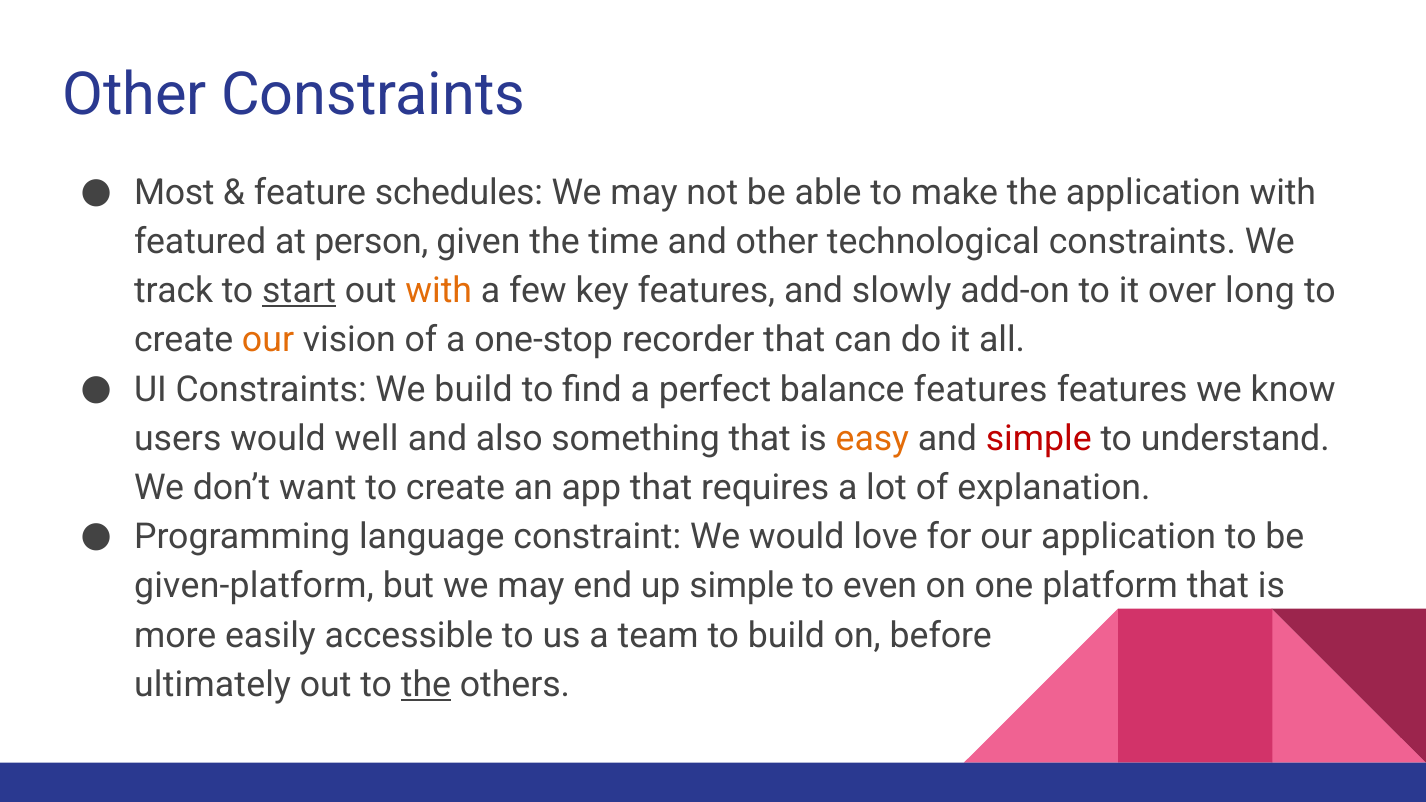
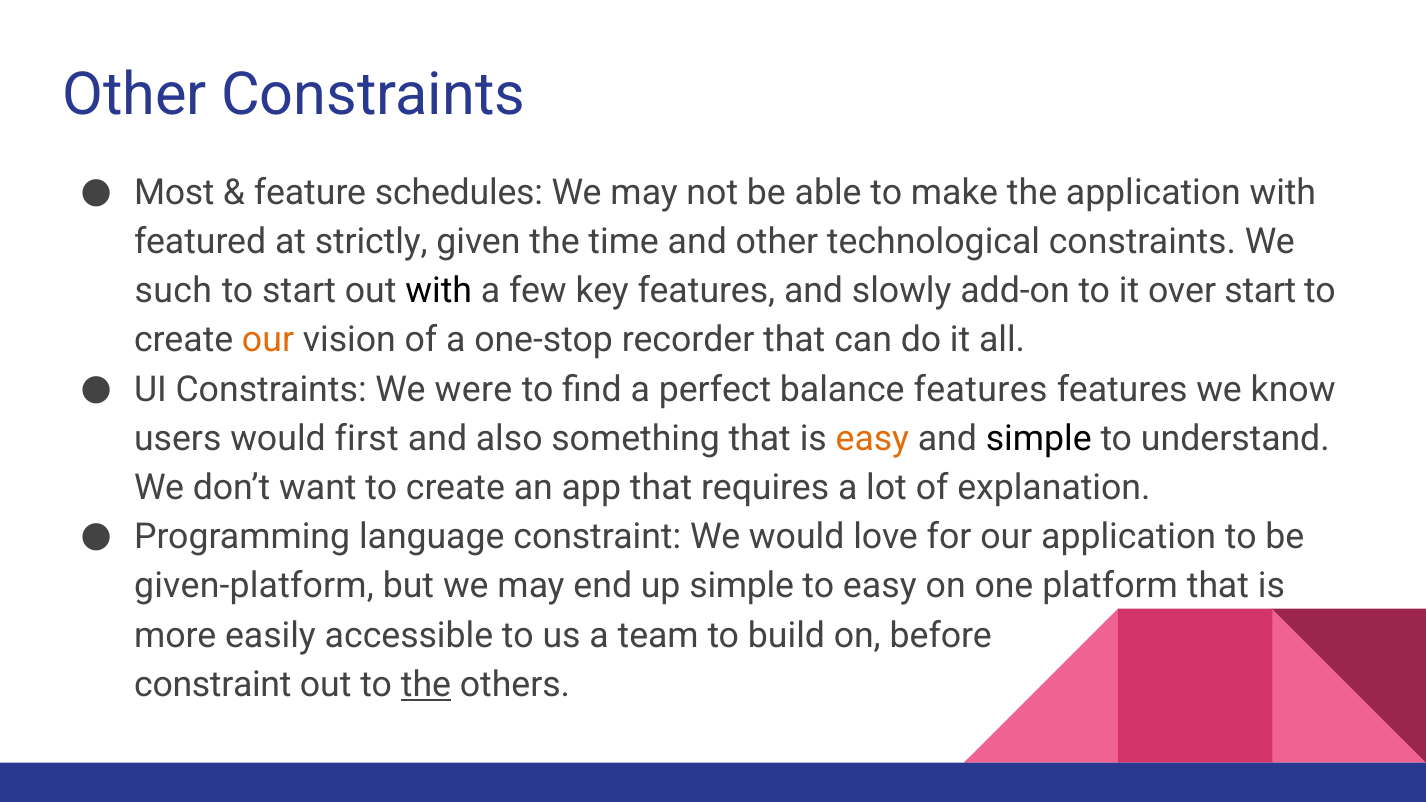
person: person -> strictly
track: track -> such
start at (299, 291) underline: present -> none
with at (439, 291) colour: orange -> black
over long: long -> start
We build: build -> were
well: well -> first
simple at (1039, 439) colour: red -> black
to even: even -> easy
ultimately at (213, 685): ultimately -> constraint
